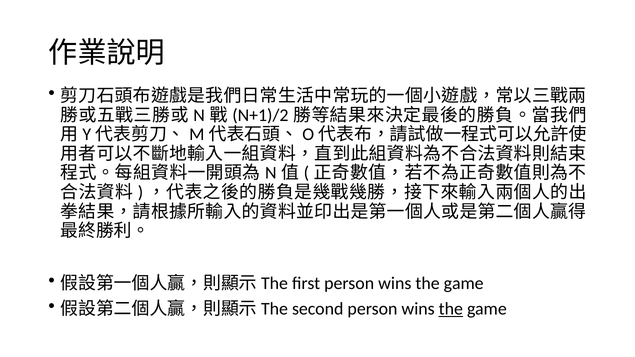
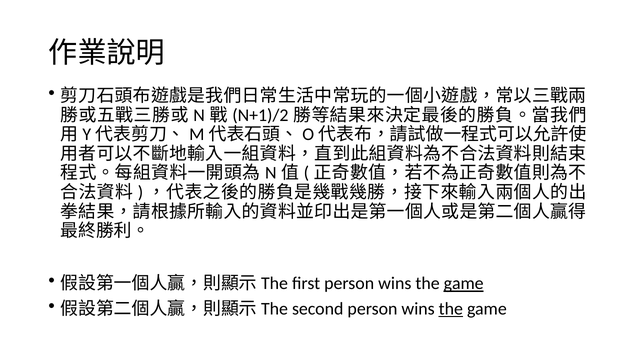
game at (464, 284) underline: none -> present
